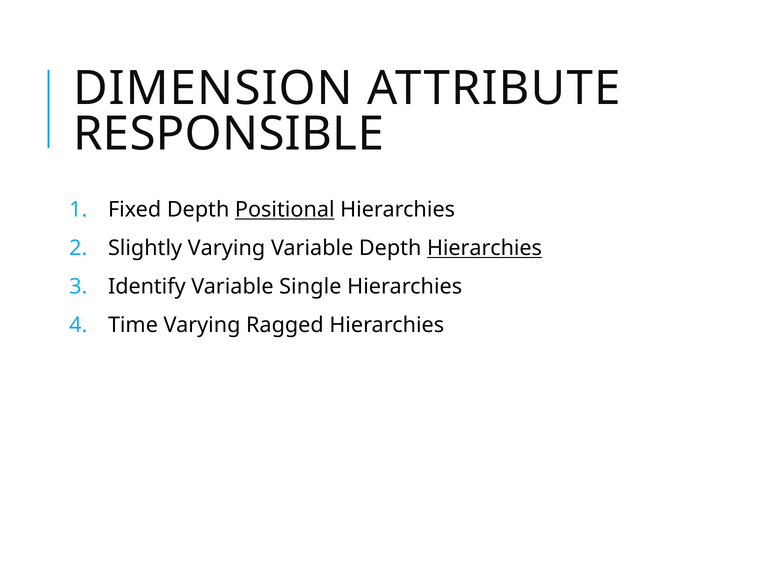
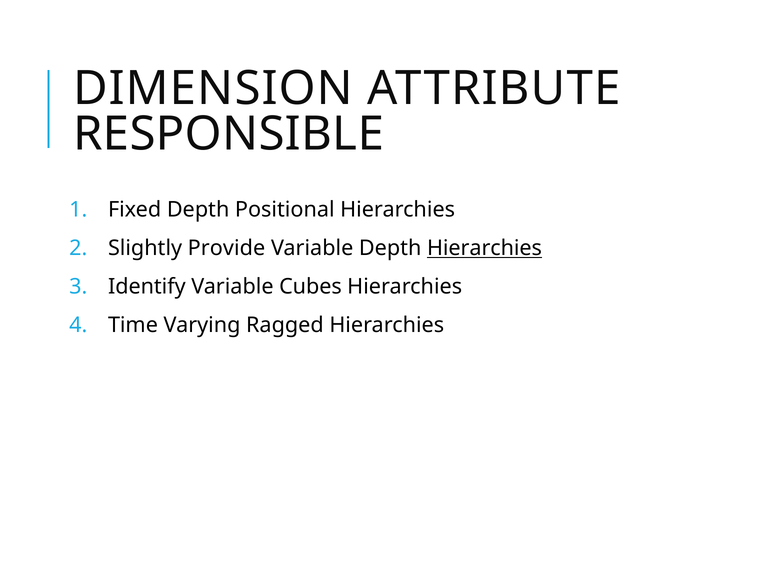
Positional underline: present -> none
Slightly Varying: Varying -> Provide
Single: Single -> Cubes
